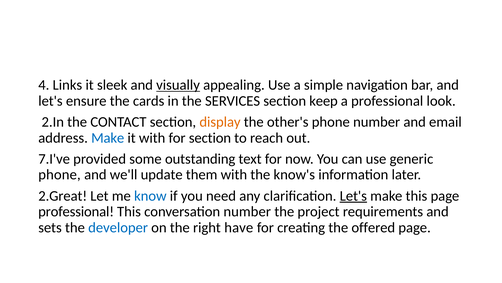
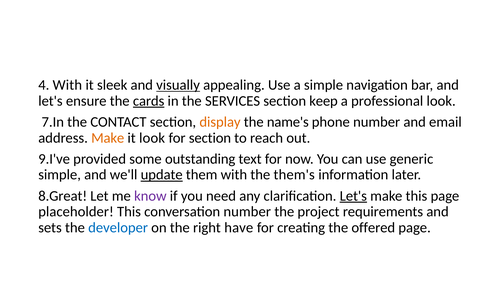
4 Links: Links -> With
cards underline: none -> present
2.In: 2.In -> 7.In
other's: other's -> name's
Make at (108, 138) colour: blue -> orange
it with: with -> look
7.I've: 7.I've -> 9.I've
phone at (60, 174): phone -> simple
update underline: none -> present
know's: know's -> them's
2.Great: 2.Great -> 8.Great
know colour: blue -> purple
professional at (76, 211): professional -> placeholder
